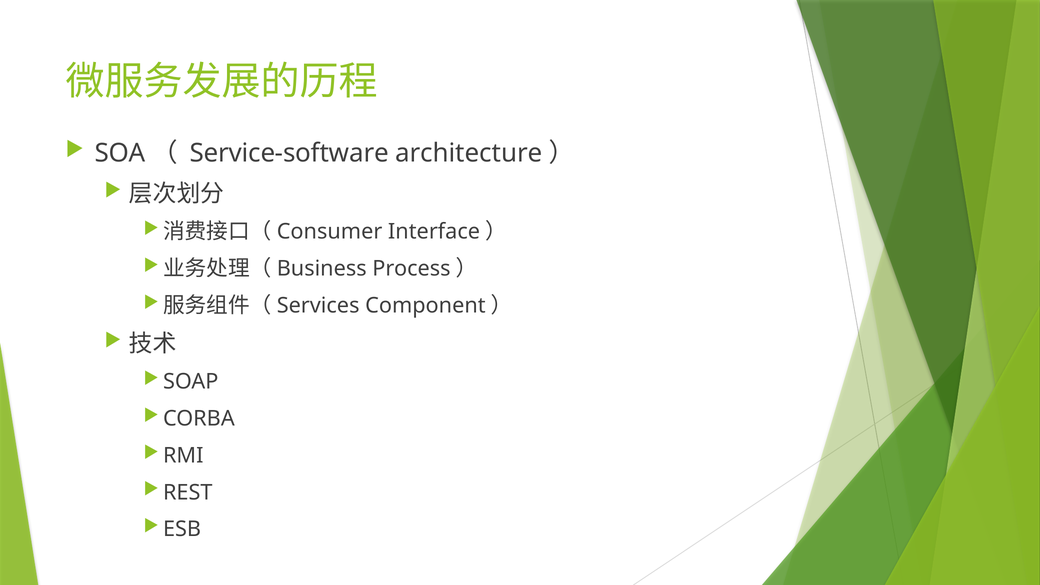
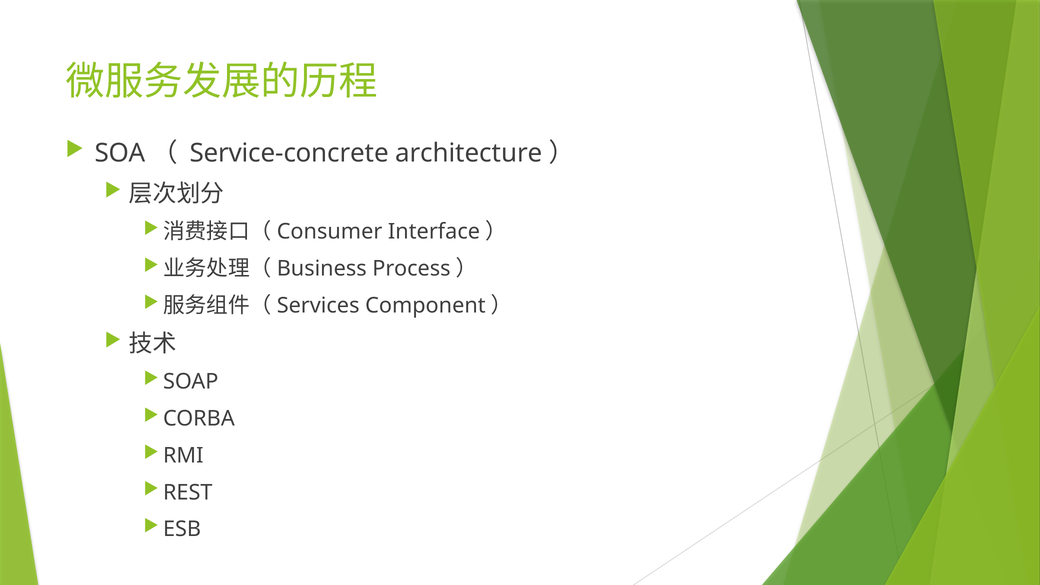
Service-software: Service-software -> Service-concrete
